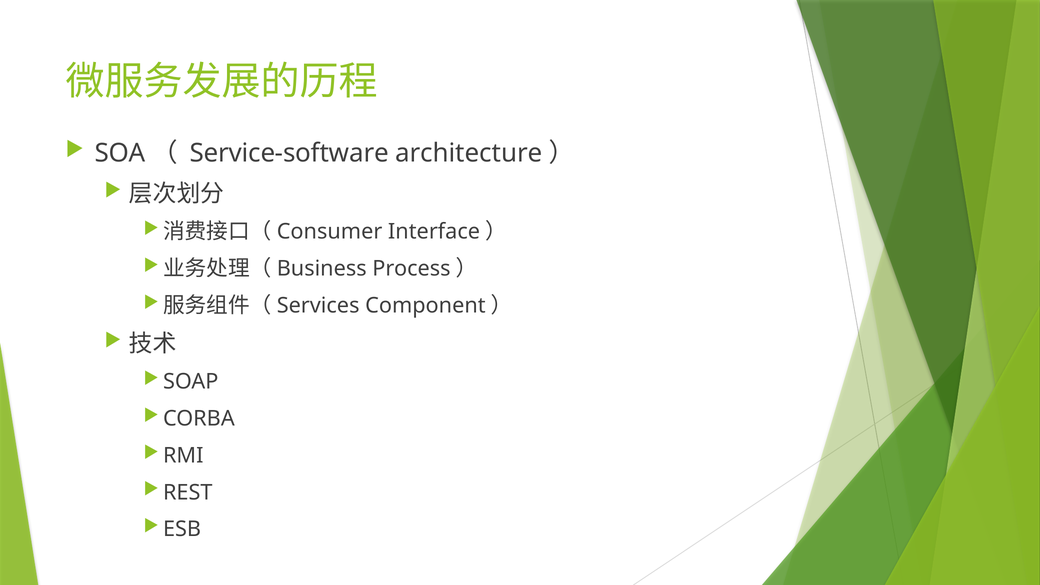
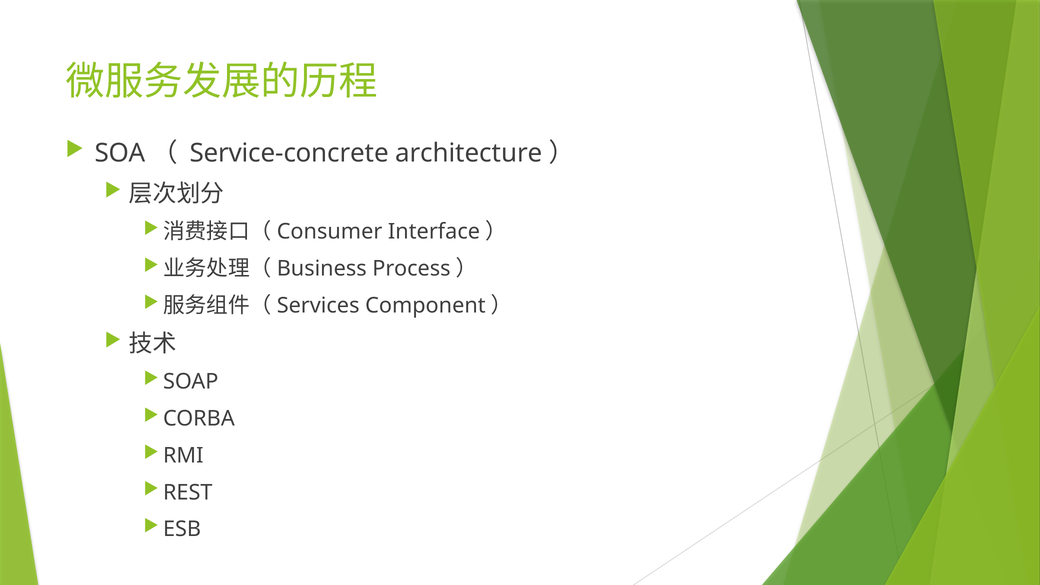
Service-software: Service-software -> Service-concrete
